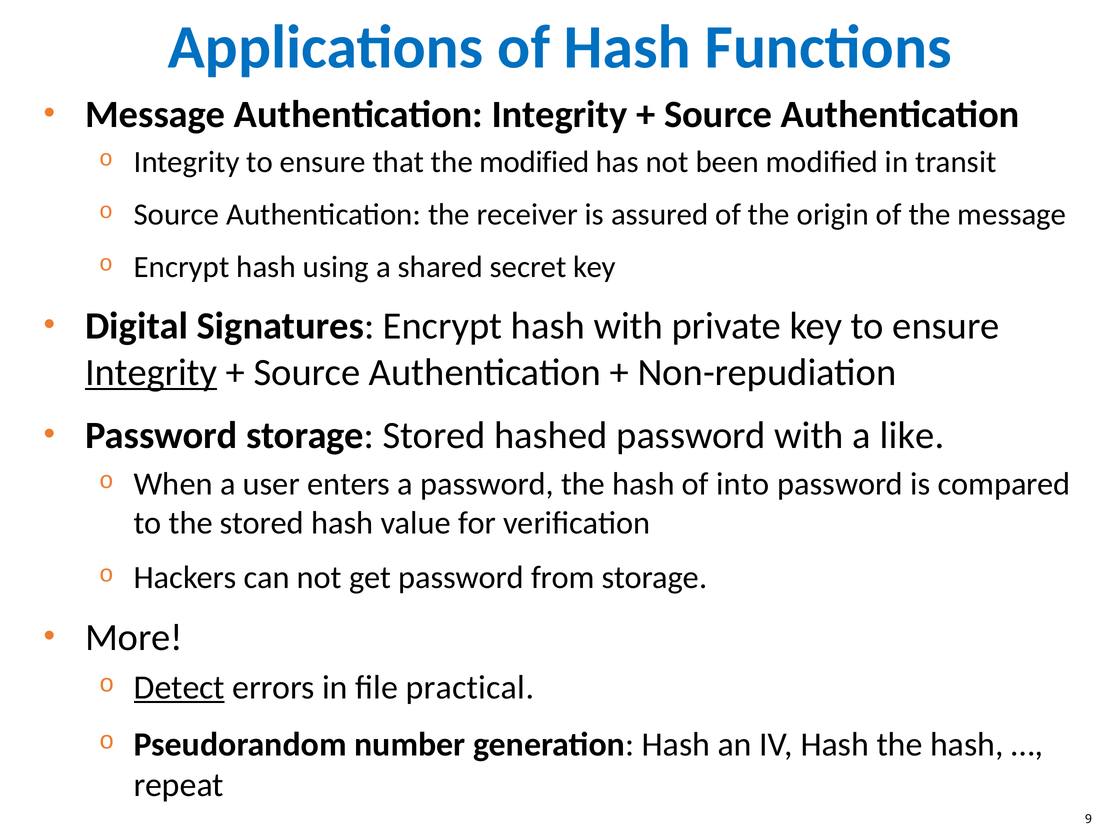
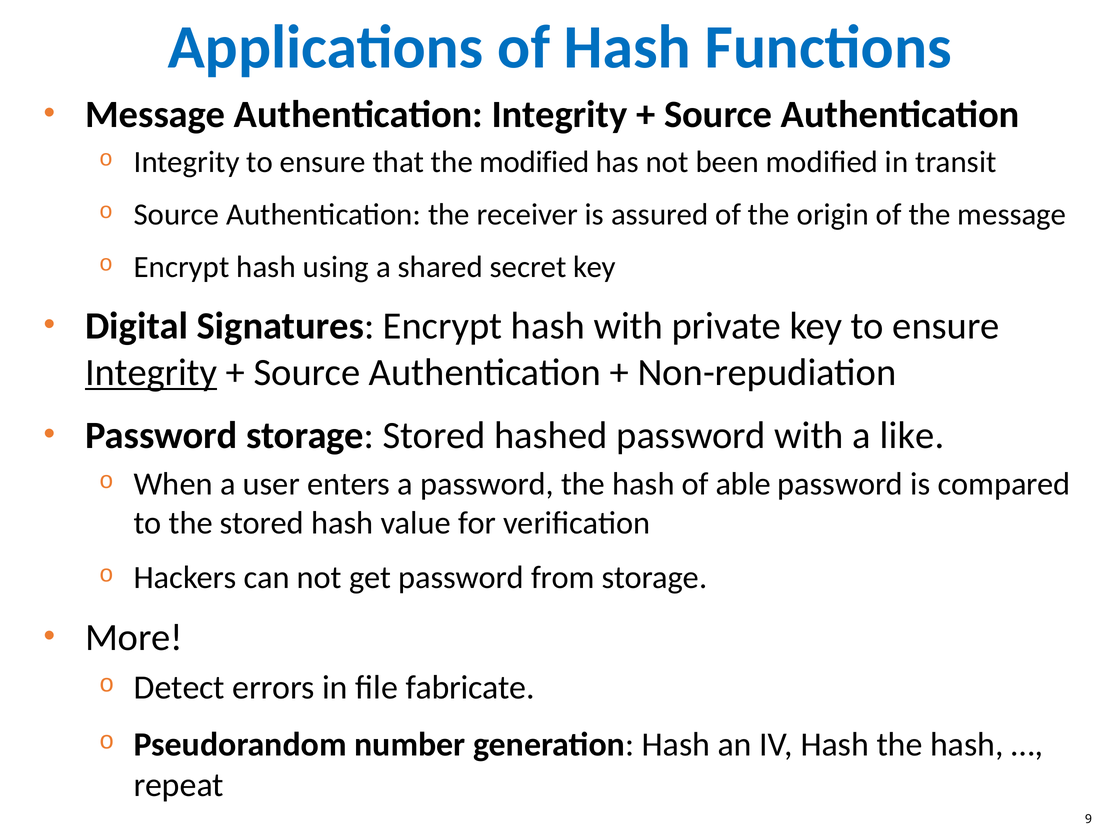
into: into -> able
Detect underline: present -> none
practical: practical -> fabricate
